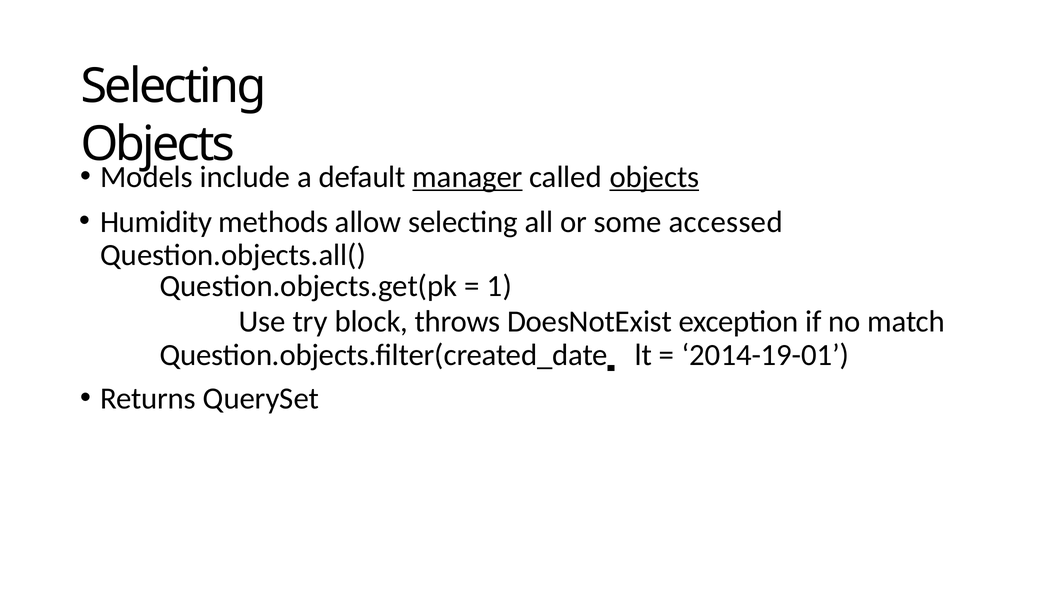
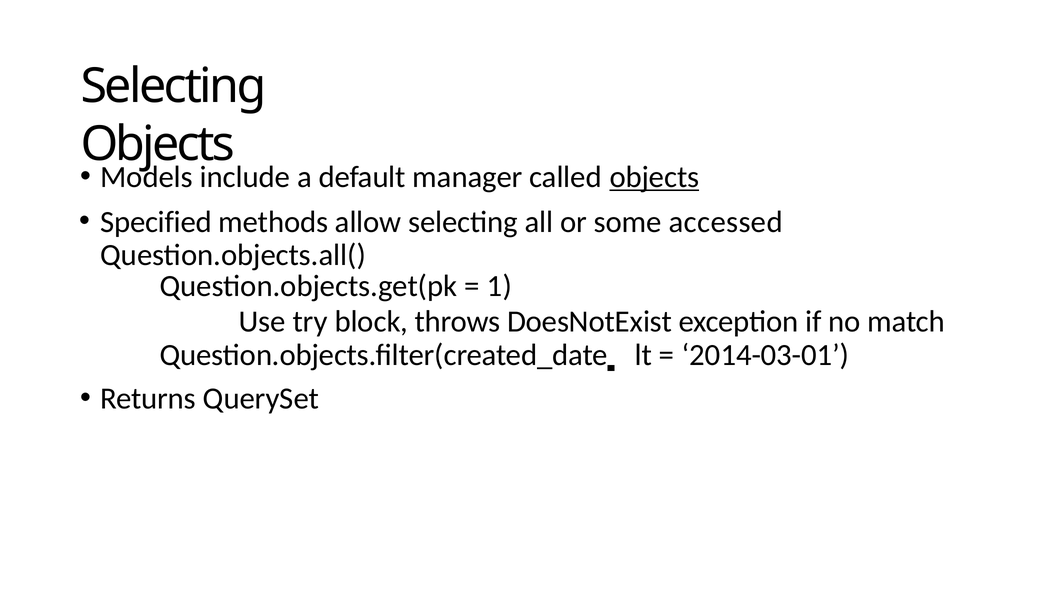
manager underline: present -> none
Humidity: Humidity -> Specified
2014-19-01: 2014-19-01 -> 2014-03-01
